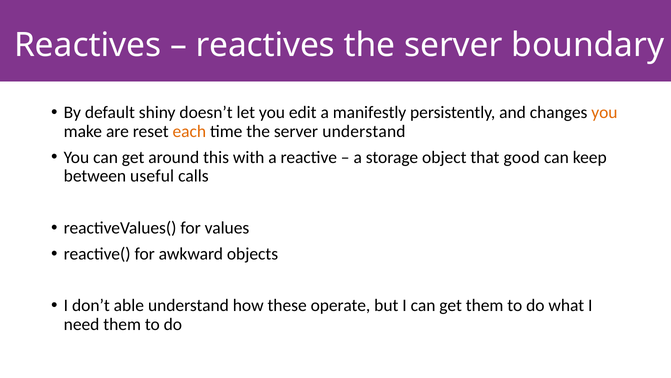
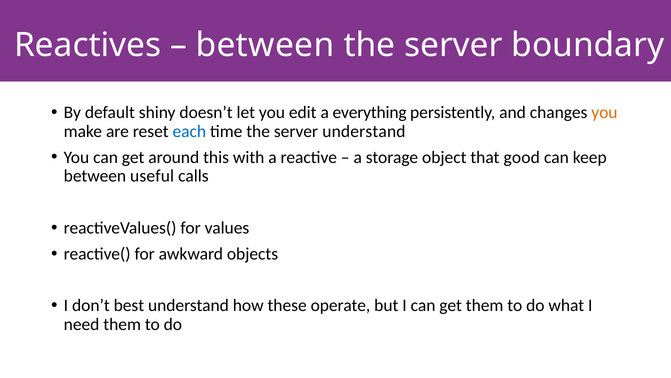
reactives at (265, 45): reactives -> between
manifestly: manifestly -> everything
each colour: orange -> blue
able: able -> best
